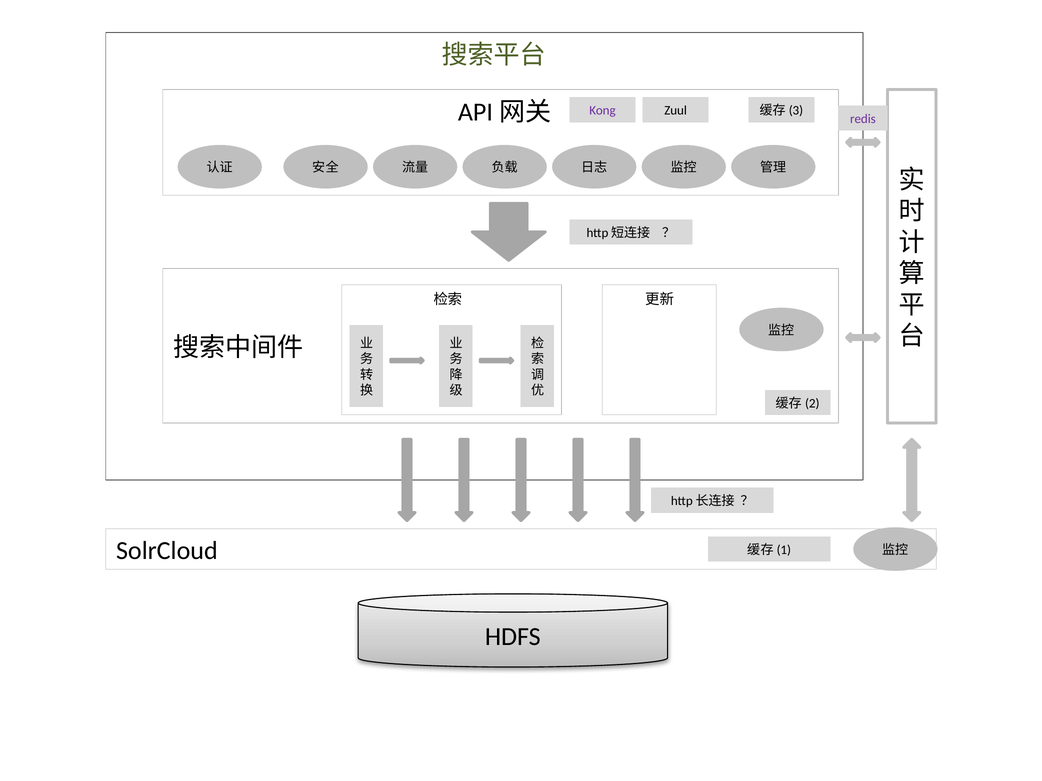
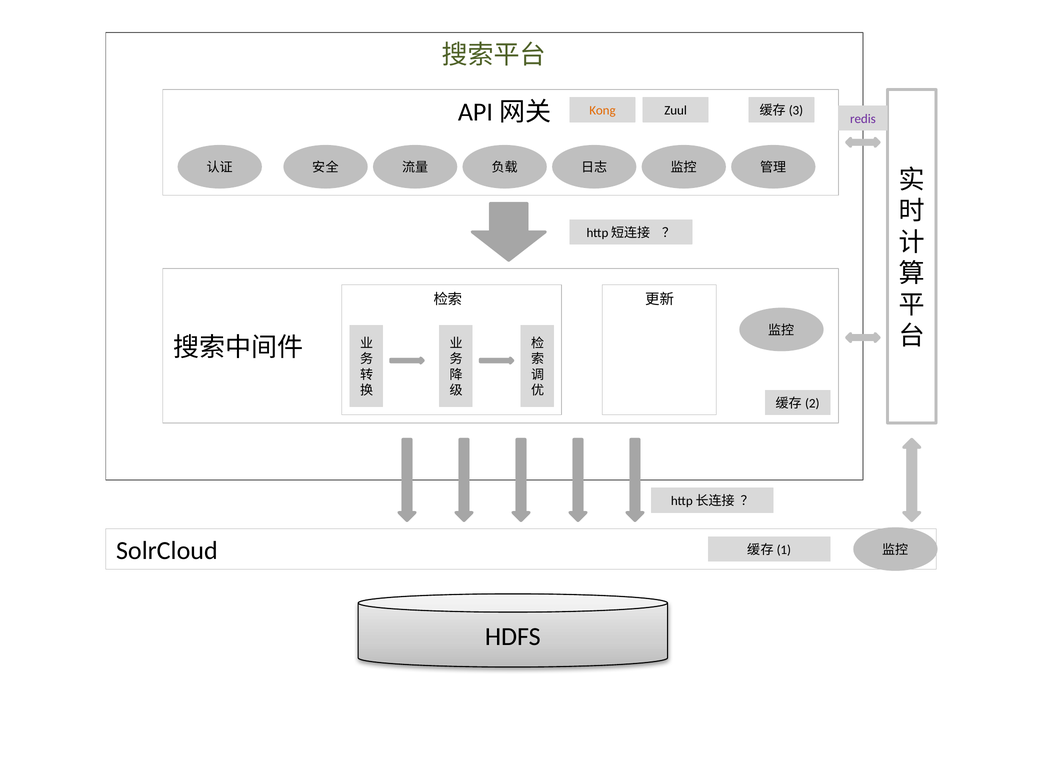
Kong colour: purple -> orange
